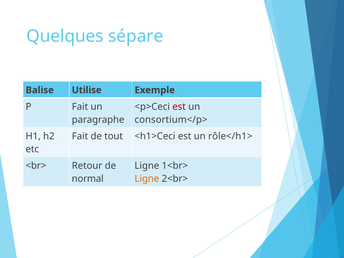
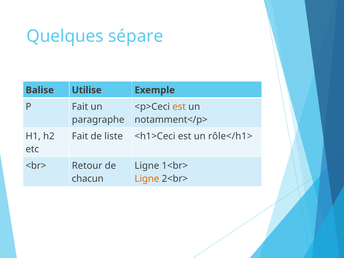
est at (179, 107) colour: red -> orange
consortium</p>: consortium</p> -> notamment</p>
tout: tout -> liste
normal: normal -> chacun
